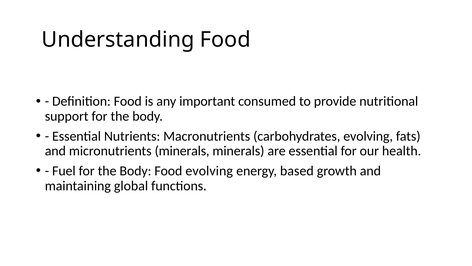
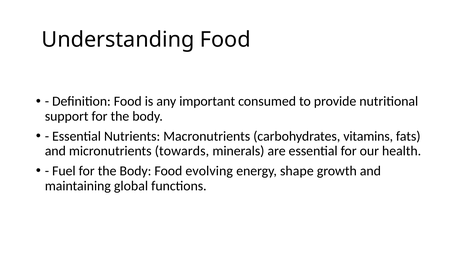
carbohydrates evolving: evolving -> vitamins
micronutrients minerals: minerals -> towards
based: based -> shape
